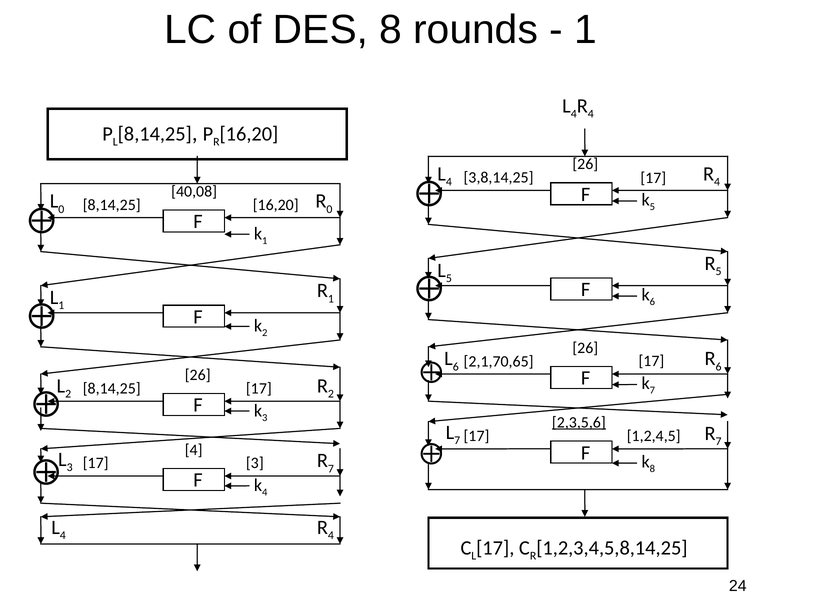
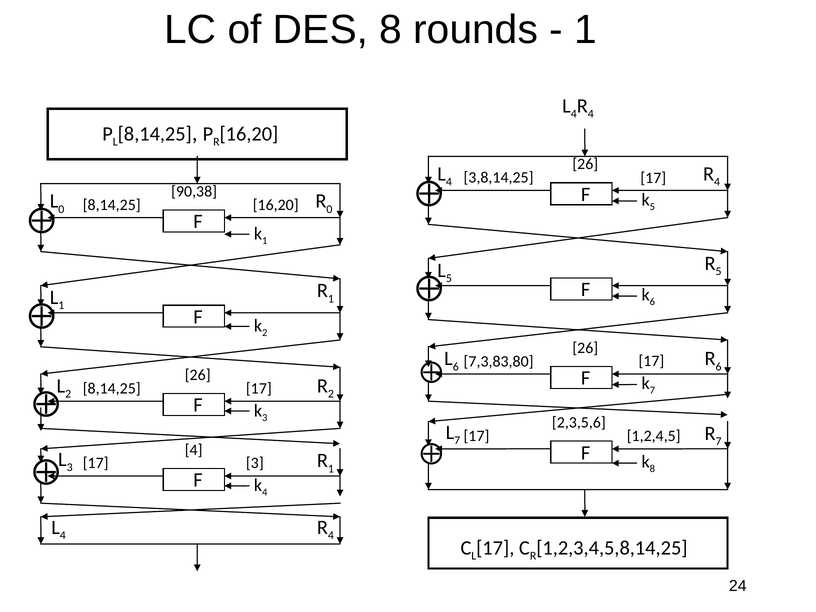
40,08: 40,08 -> 90,38
2,1,70,65: 2,1,70,65 -> 7,3,83,80
2,3,5,6 underline: present -> none
7 at (331, 469): 7 -> 1
